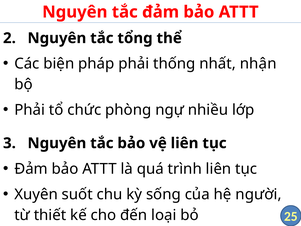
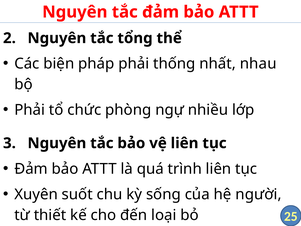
nhận: nhận -> nhau
